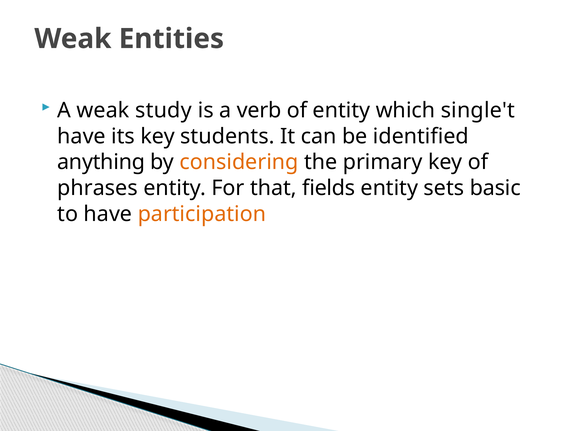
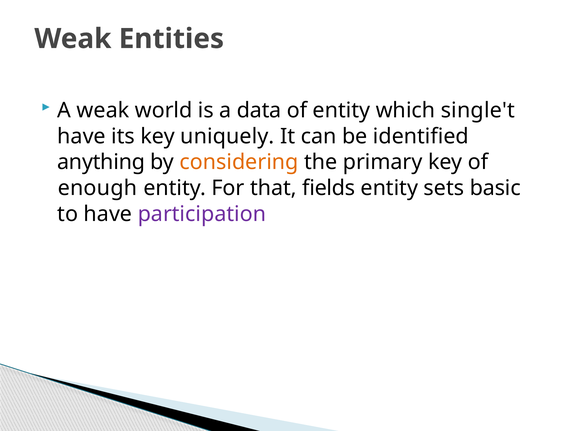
study: study -> world
verb: verb -> data
students: students -> uniquely
phrases: phrases -> enough
participation colour: orange -> purple
